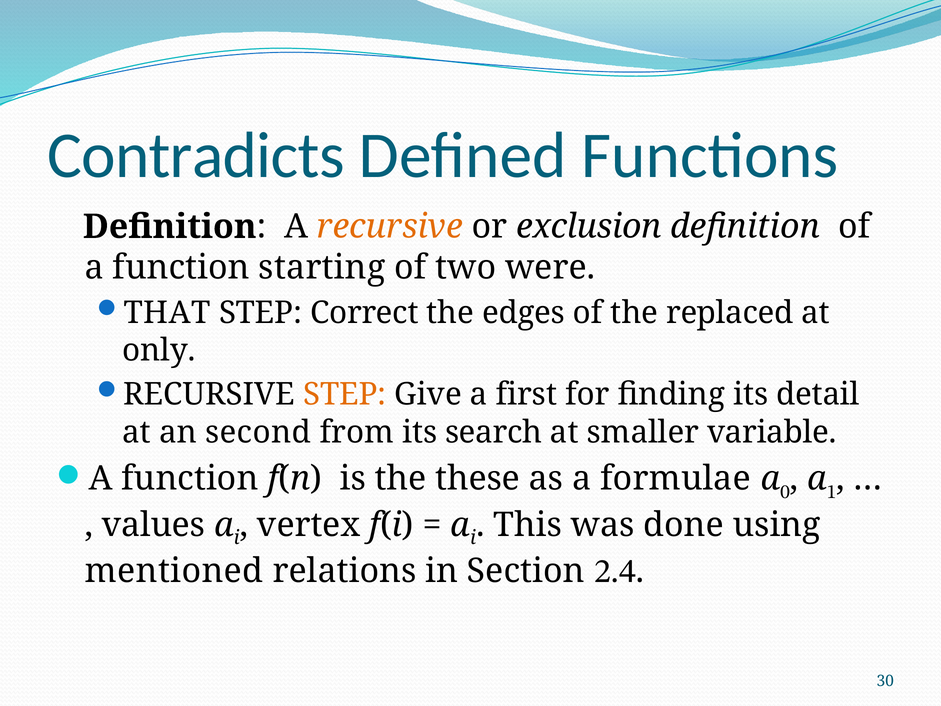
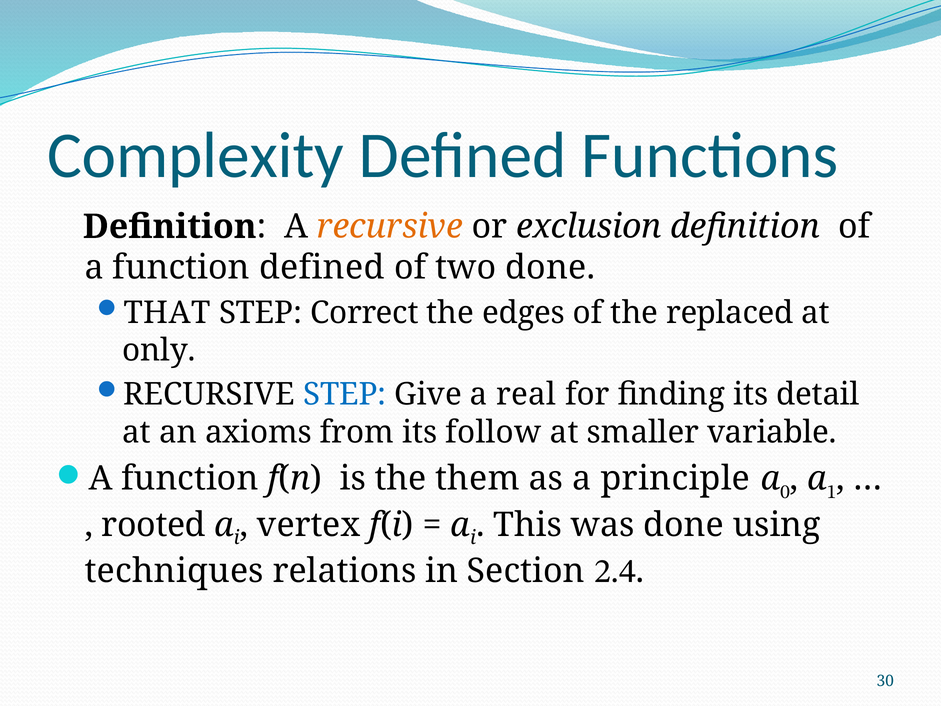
Contradicts: Contradicts -> Complexity
function starting: starting -> defined
two were: were -> done
STEP at (345, 394) colour: orange -> blue
first: first -> real
second: second -> axioms
search: search -> follow
these: these -> them
formulae: formulae -> principle
values: values -> rooted
mentioned: mentioned -> techniques
